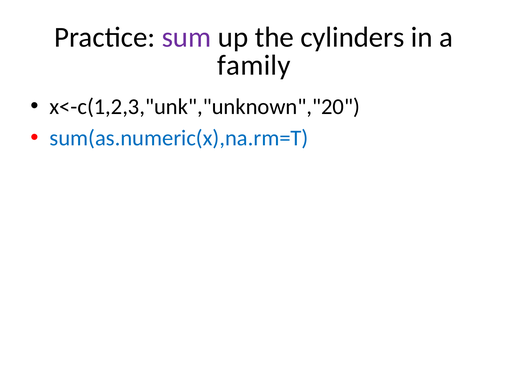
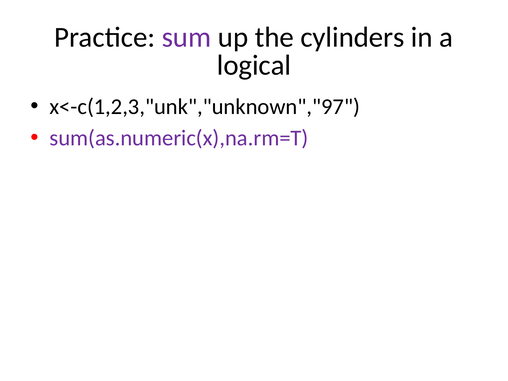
family: family -> logical
x<-c(1,2,3,"unk","unknown","20: x<-c(1,2,3,"unk","unknown","20 -> x<-c(1,2,3,"unk","unknown","97
sum(as.numeric(x),na.rm=T colour: blue -> purple
